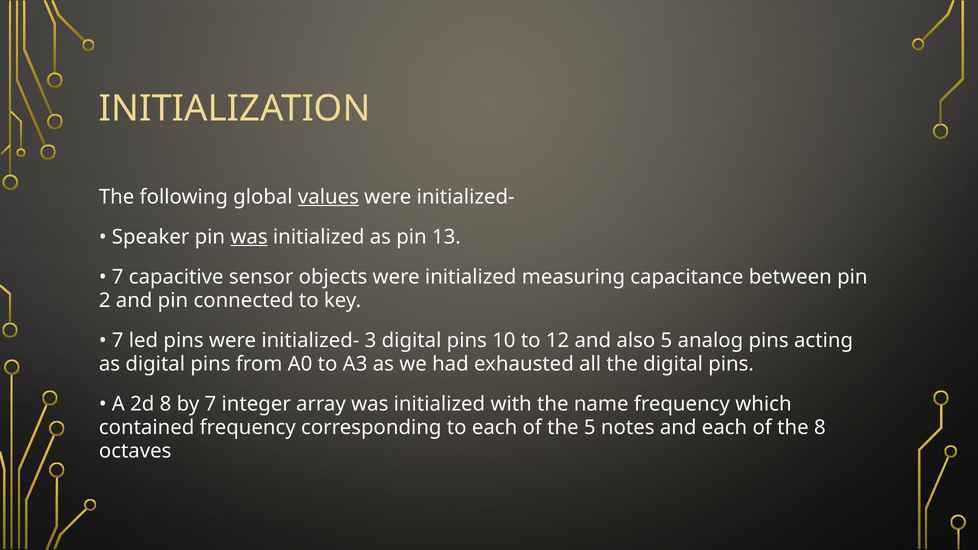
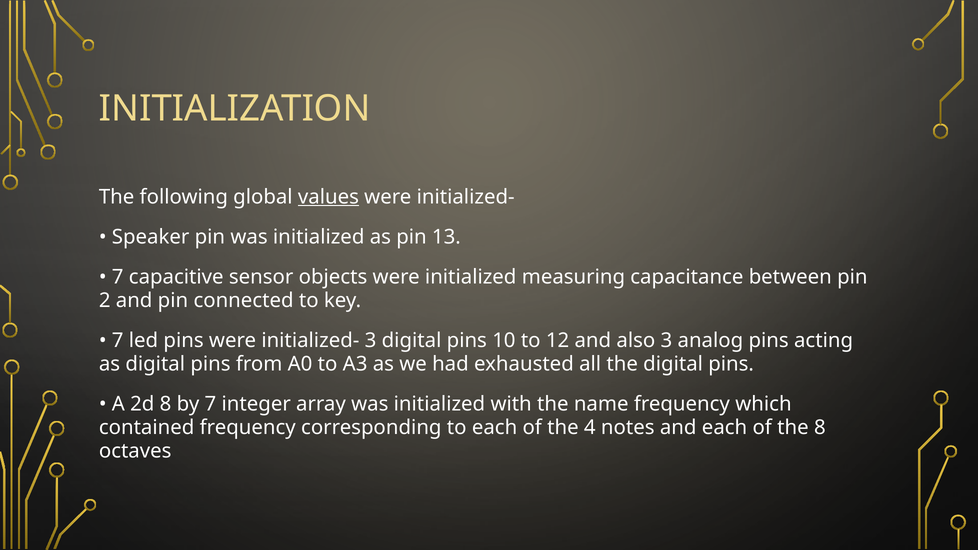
was at (249, 237) underline: present -> none
also 5: 5 -> 3
the 5: 5 -> 4
